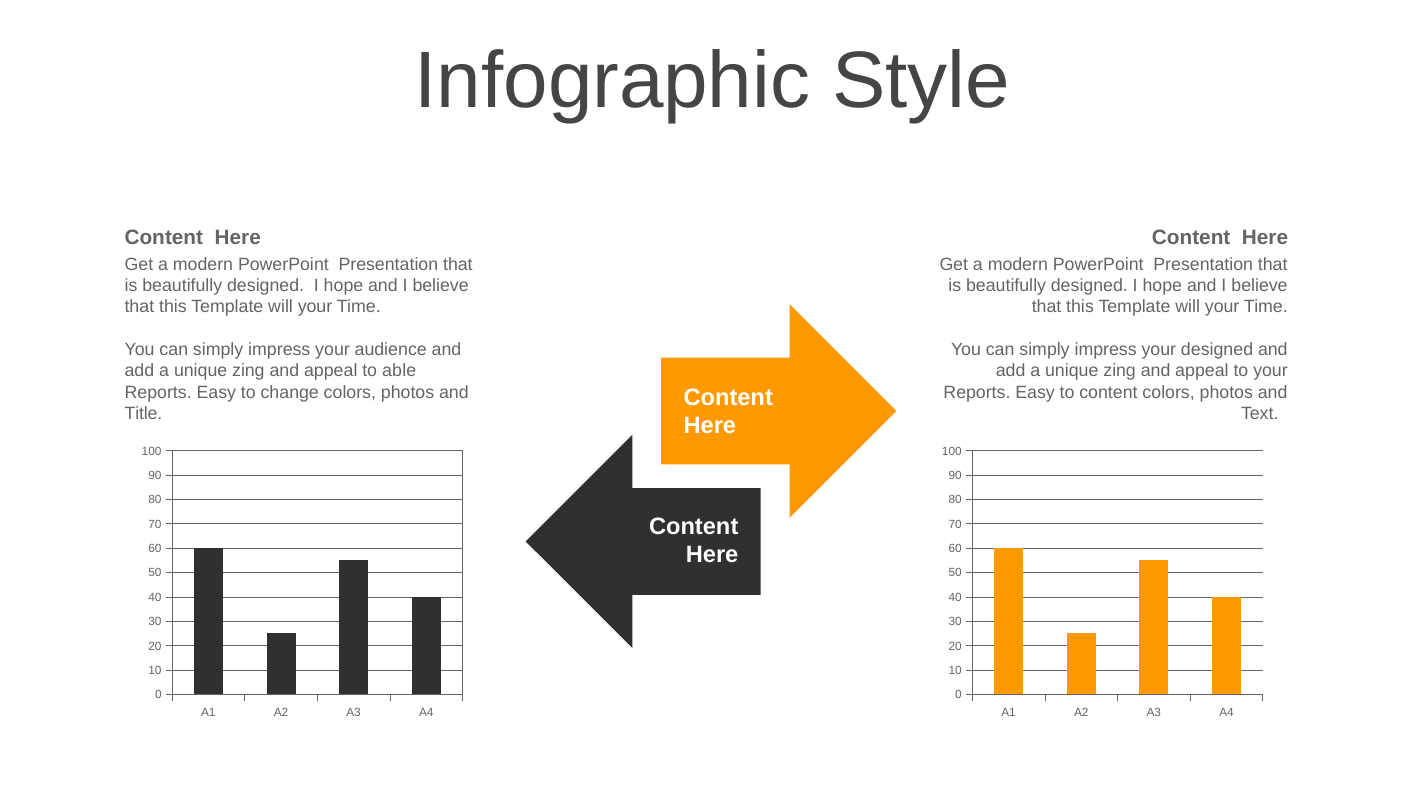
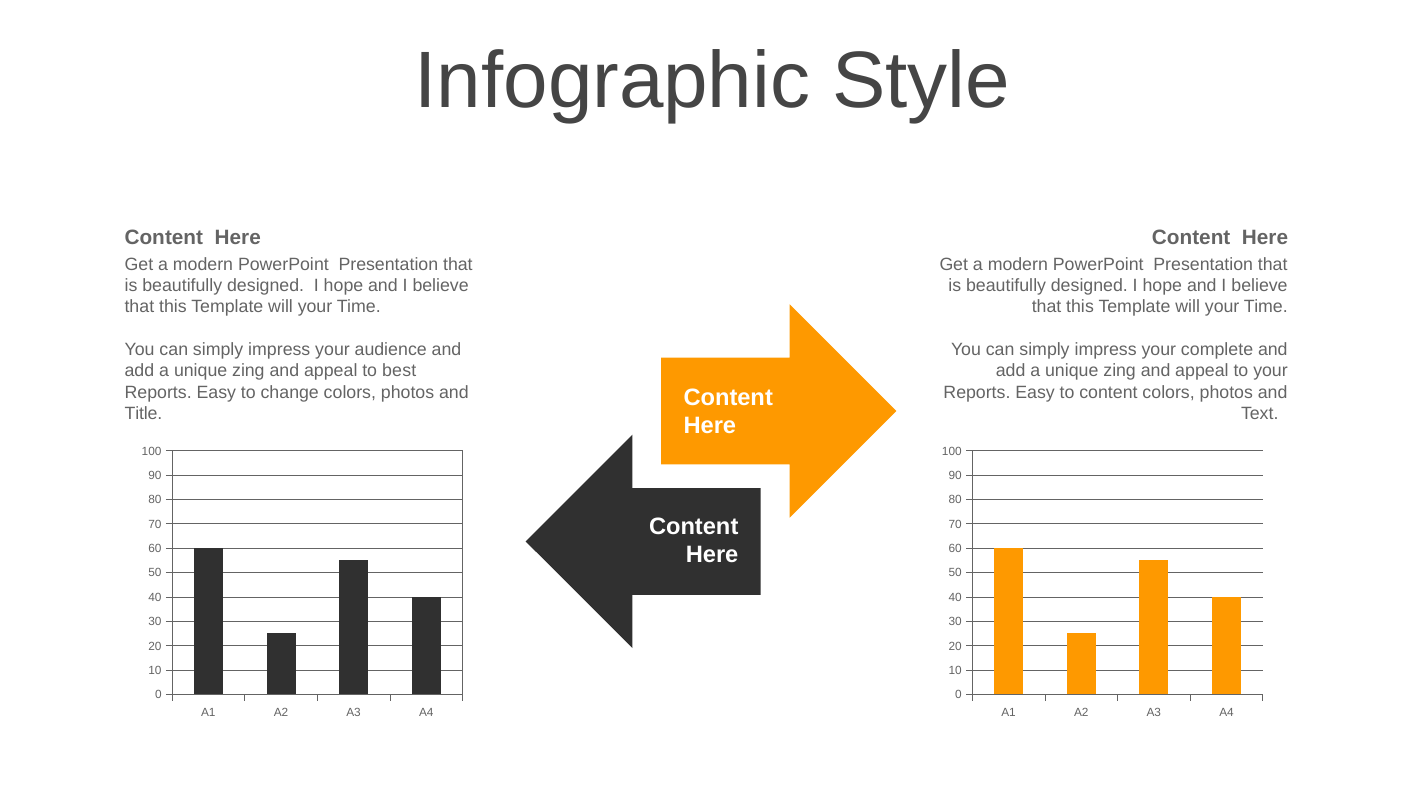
your designed: designed -> complete
able: able -> best
